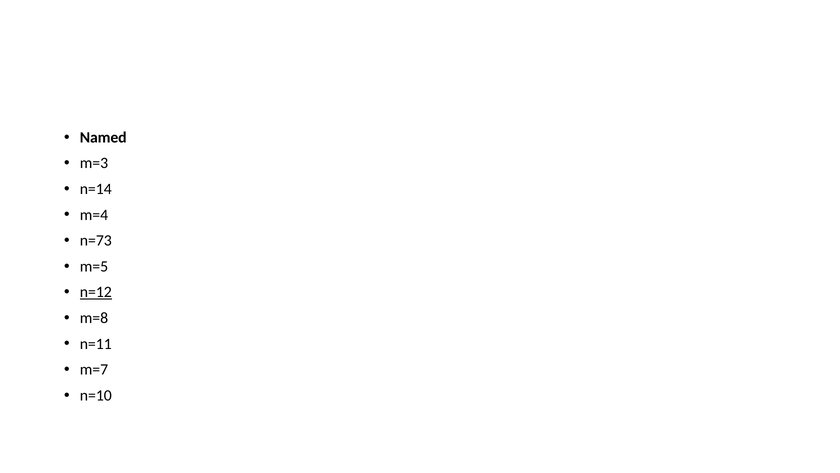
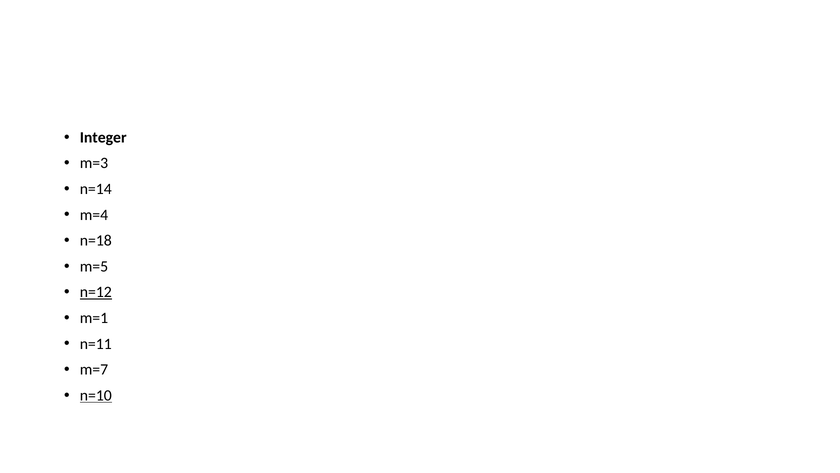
Named: Named -> Integer
n=73: n=73 -> n=18
m=8: m=8 -> m=1
n=10 underline: none -> present
